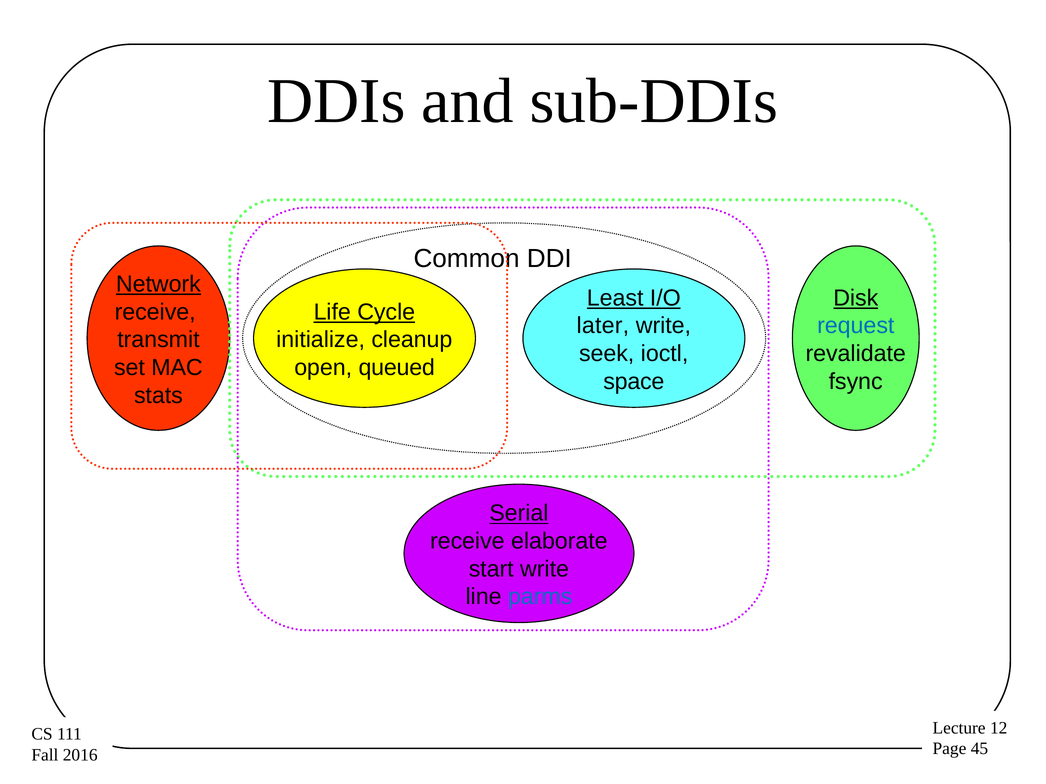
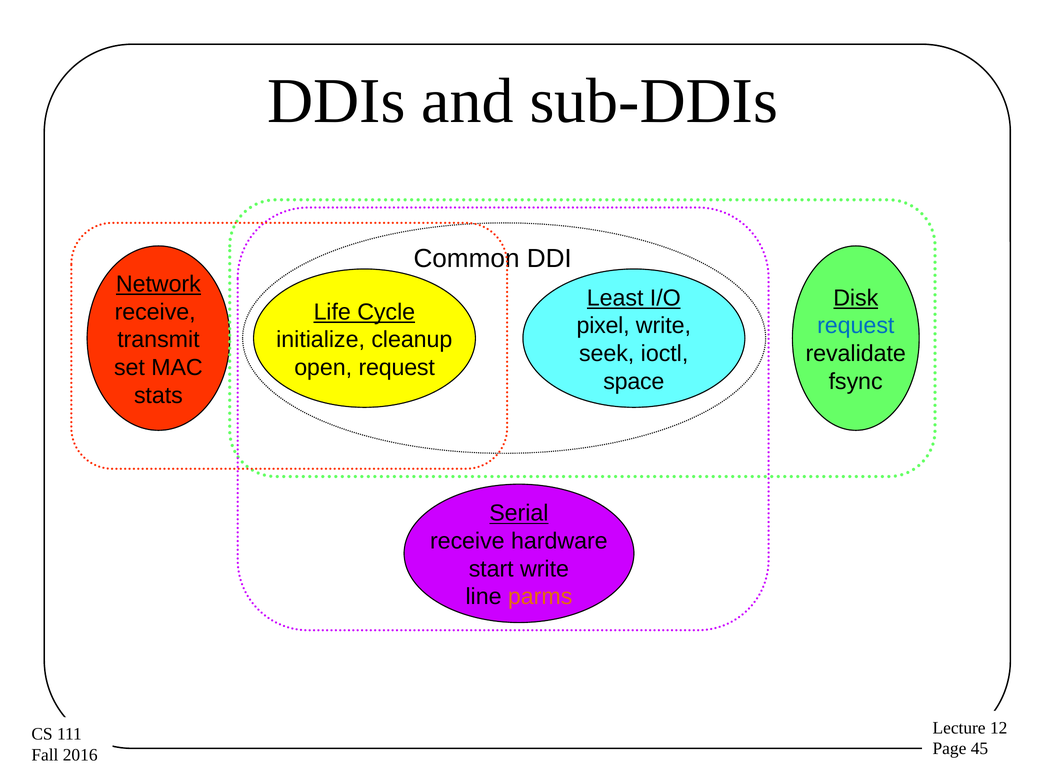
later: later -> pixel
open queued: queued -> request
elaborate: elaborate -> hardware
parms colour: blue -> orange
